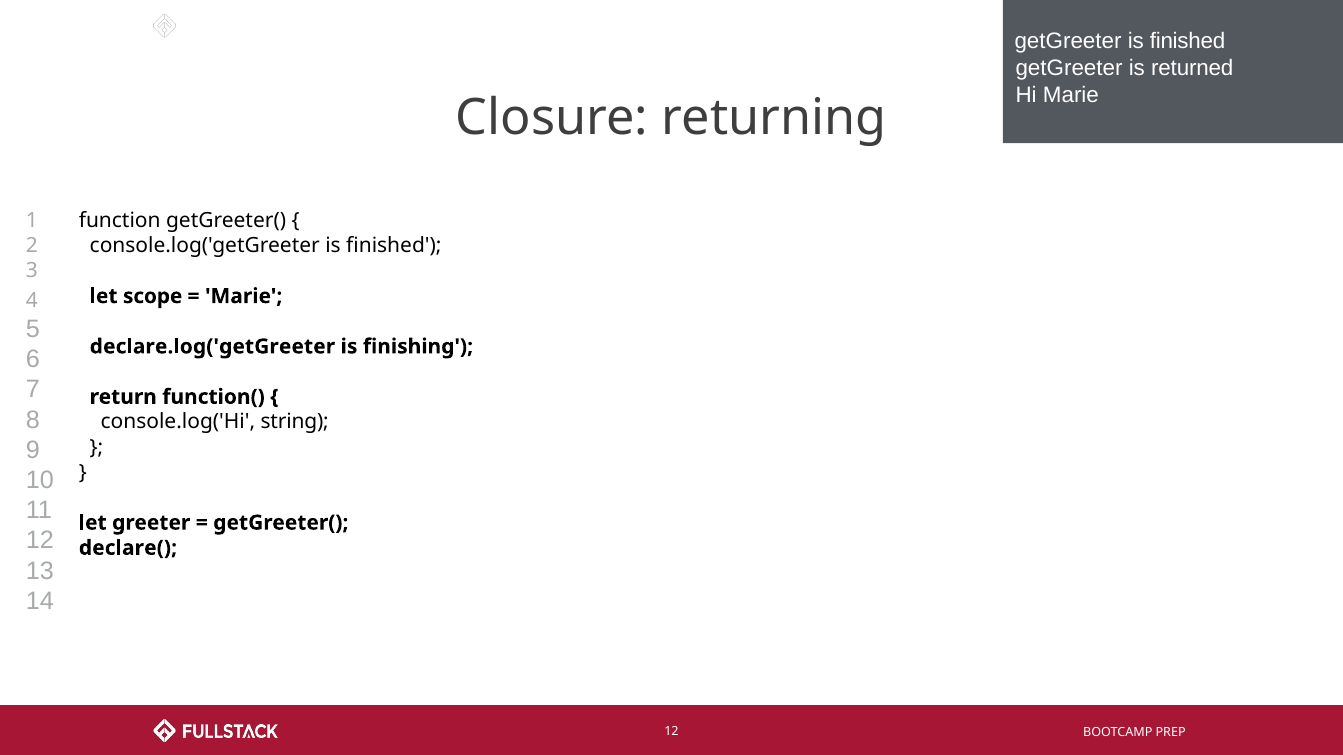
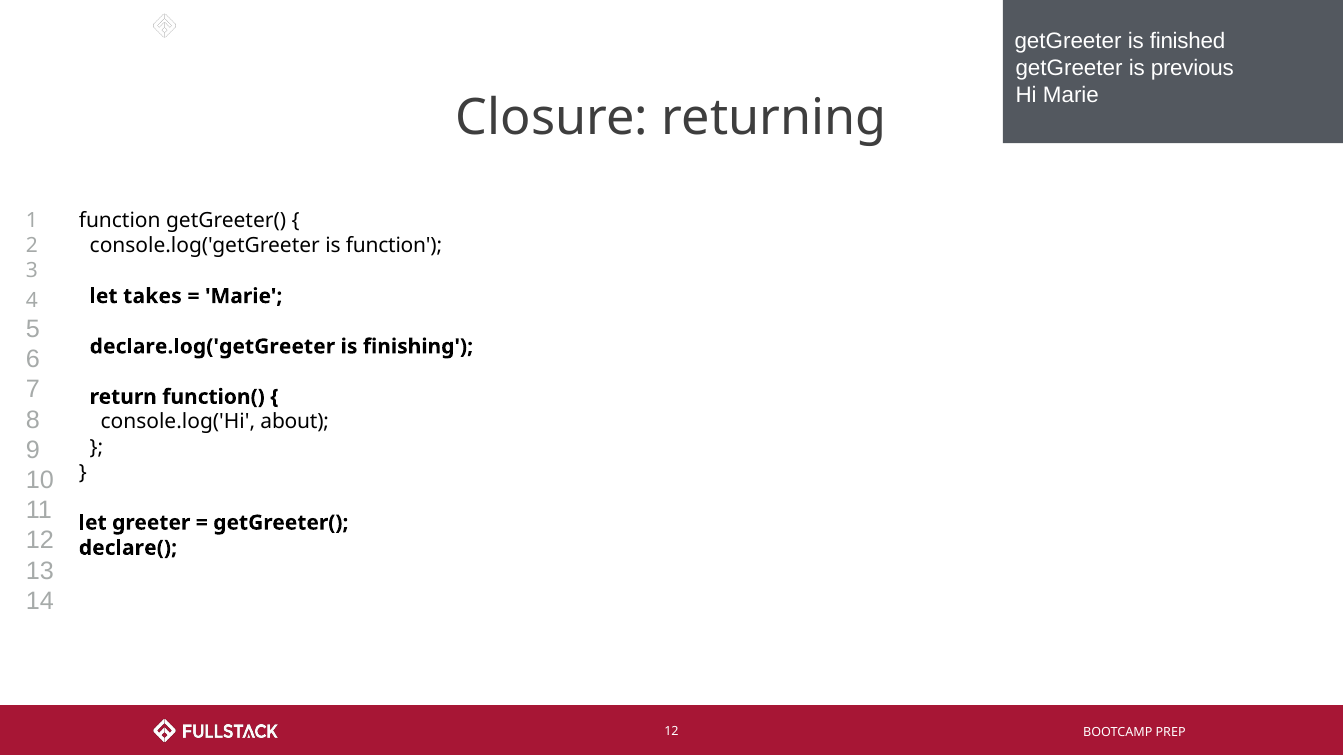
returned: returned -> previous
console.log('getGreeter is finished: finished -> function
scope: scope -> takes
string: string -> about
